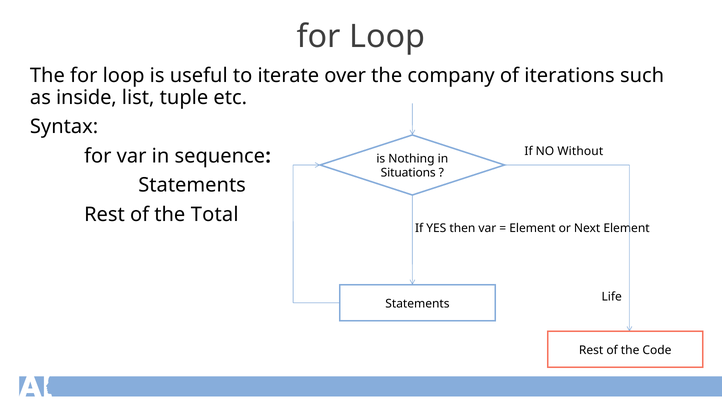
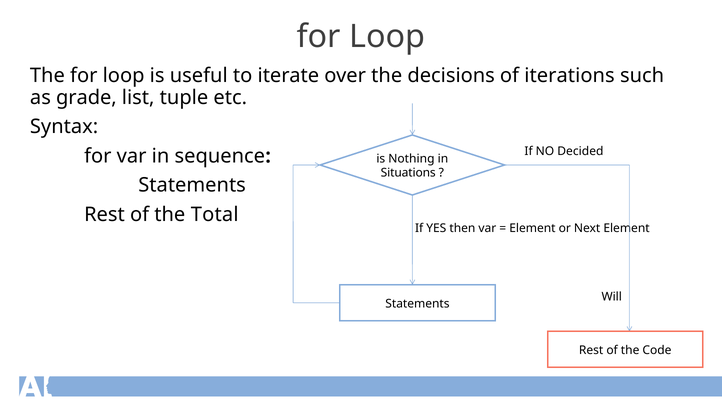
company: company -> decisions
inside: inside -> grade
Without: Without -> Decided
Life: Life -> Will
